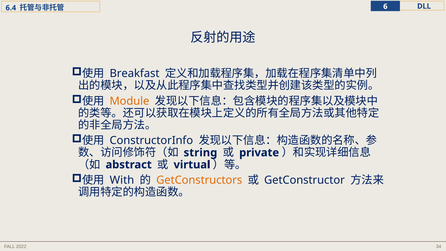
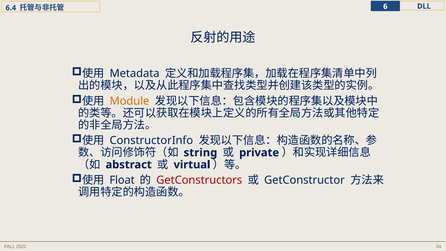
Breakfast: Breakfast -> Metadata
With: With -> Float
GetConstructors colour: orange -> red
